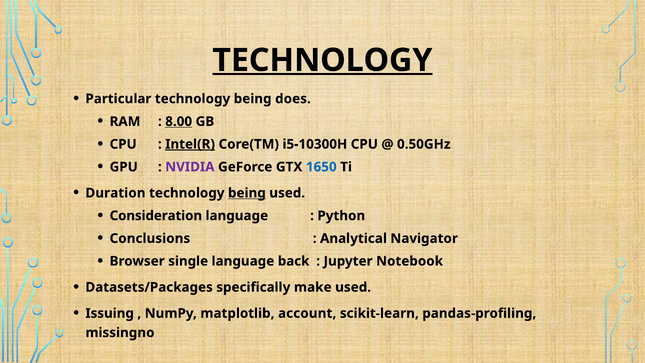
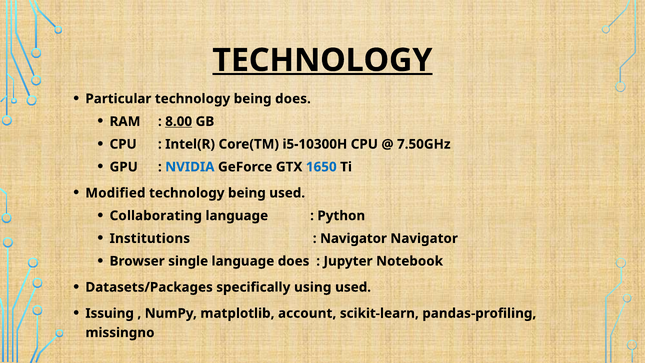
Intel(R underline: present -> none
0.50GHz: 0.50GHz -> 7.50GHz
NVIDIA colour: purple -> blue
Duration: Duration -> Modified
being at (247, 193) underline: present -> none
Consideration: Consideration -> Collaborating
Conclusions: Conclusions -> Institutions
Analytical at (353, 238): Analytical -> Navigator
language back: back -> does
make: make -> using
